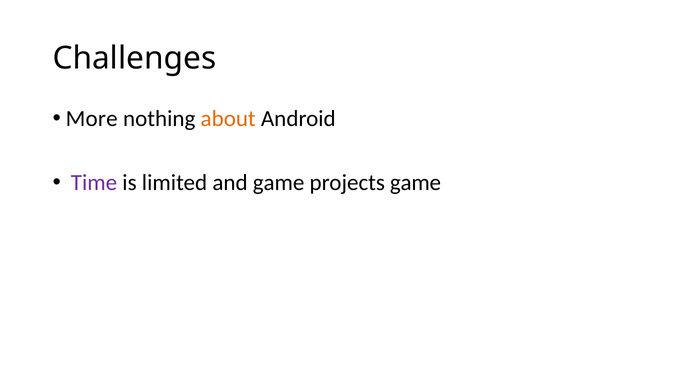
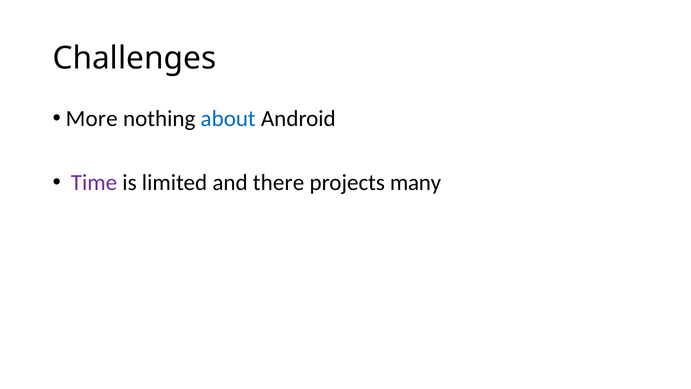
about colour: orange -> blue
and game: game -> there
projects game: game -> many
